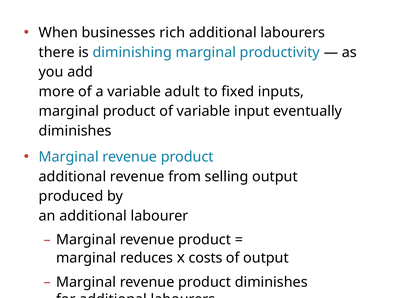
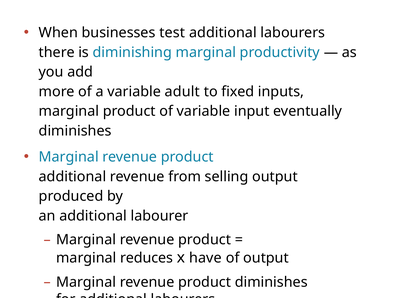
rich: rich -> test
costs: costs -> have
